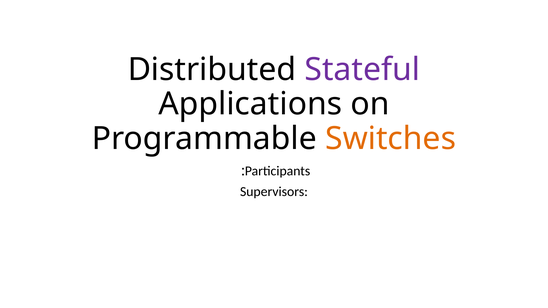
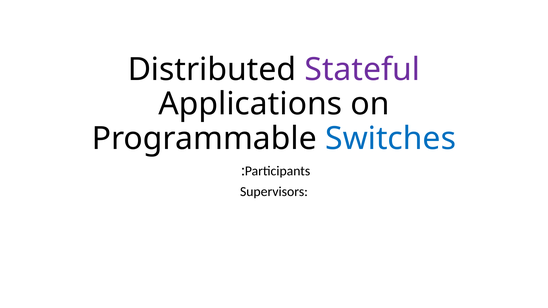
Switches colour: orange -> blue
